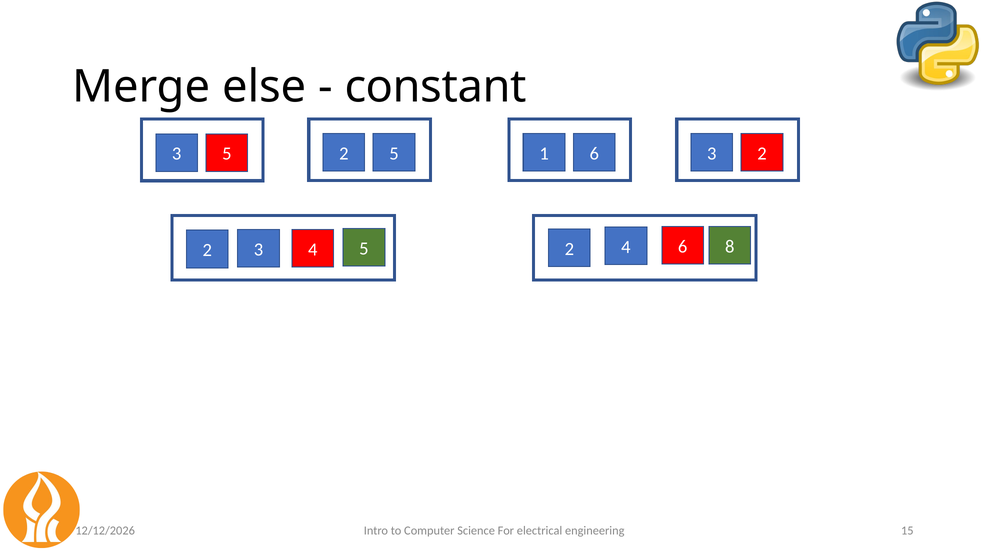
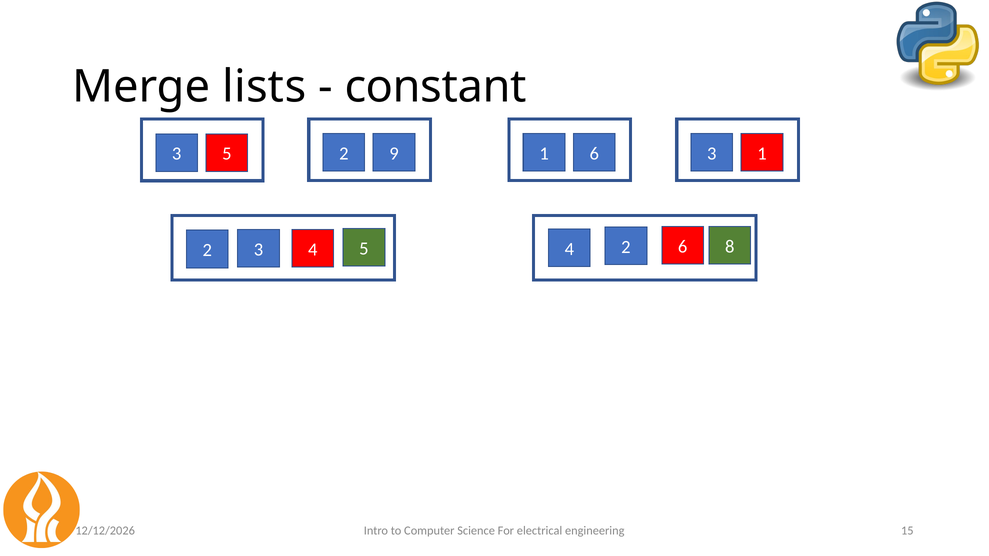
else: else -> lists
2 5: 5 -> 9
3 2: 2 -> 1
3 4: 4 -> 2
2 at (569, 249): 2 -> 4
